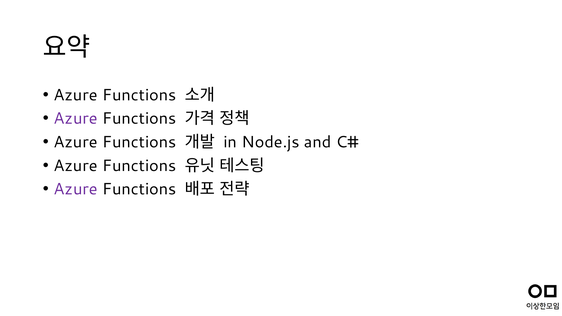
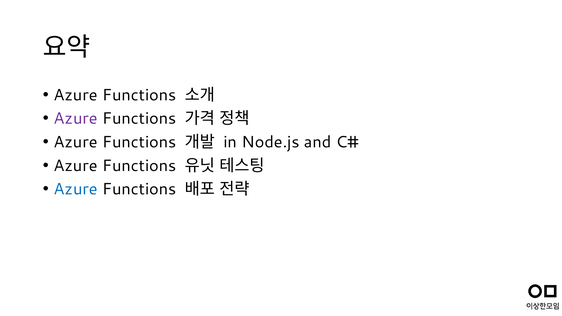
Azure at (76, 189) colour: purple -> blue
